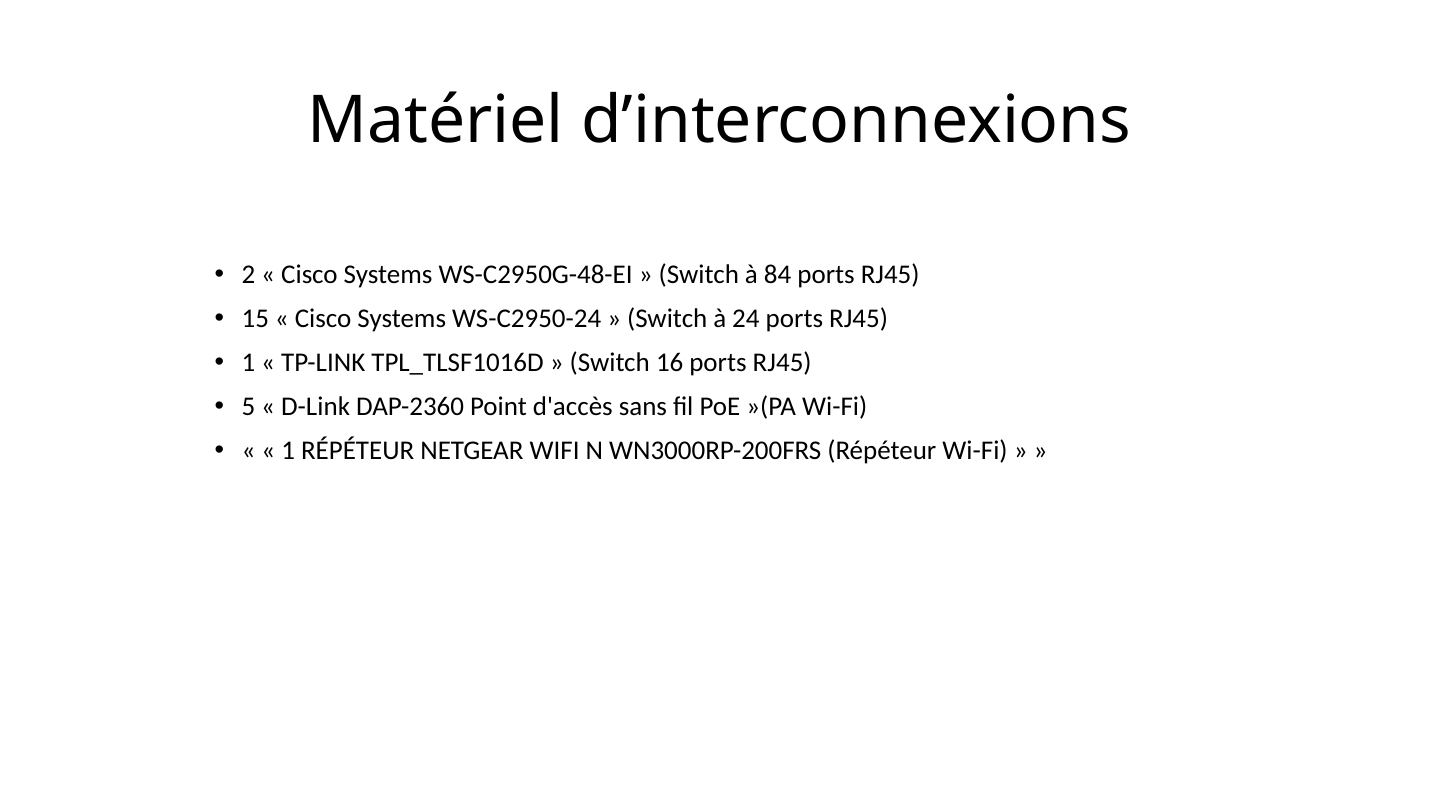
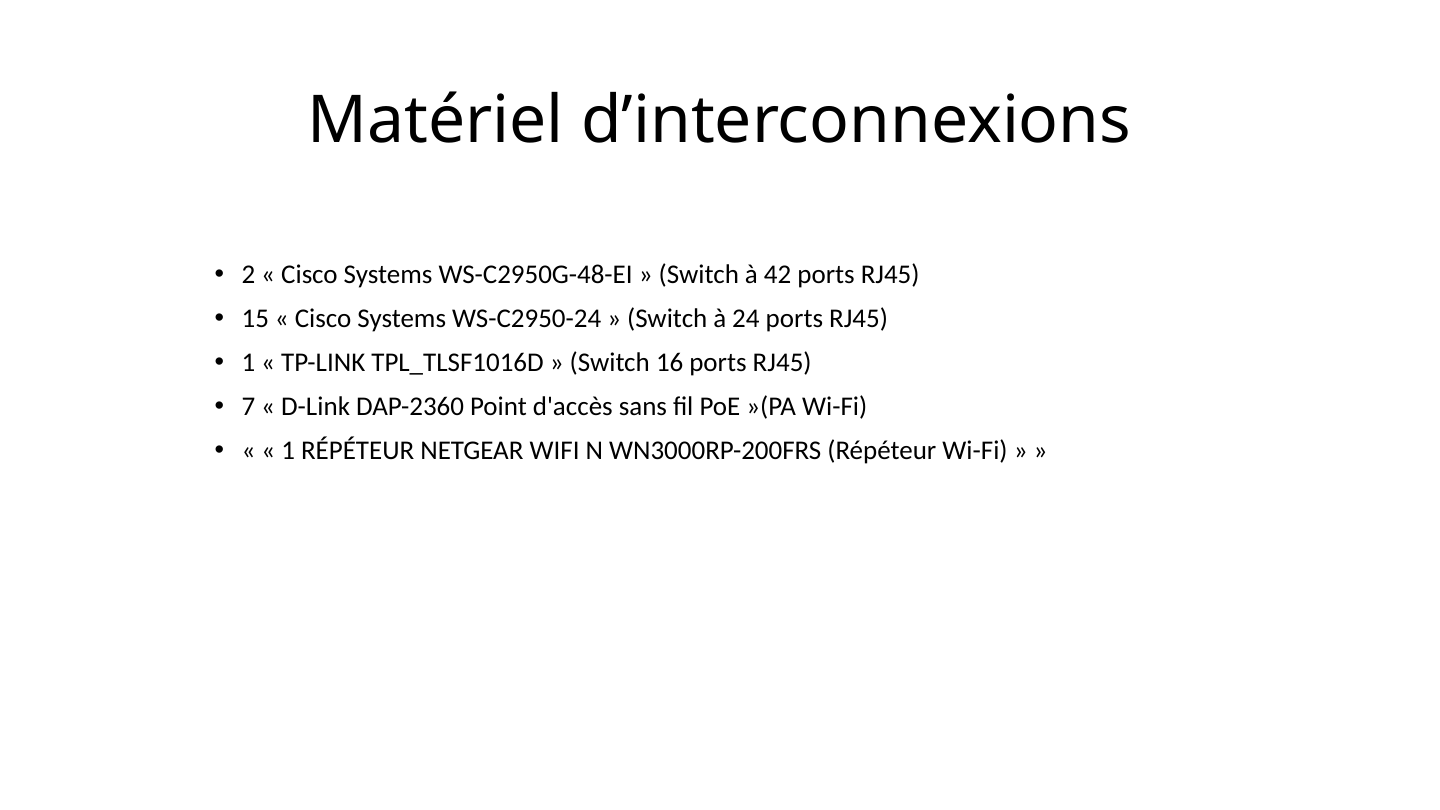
84: 84 -> 42
5: 5 -> 7
